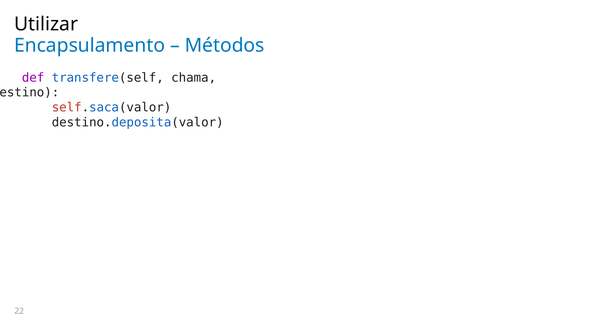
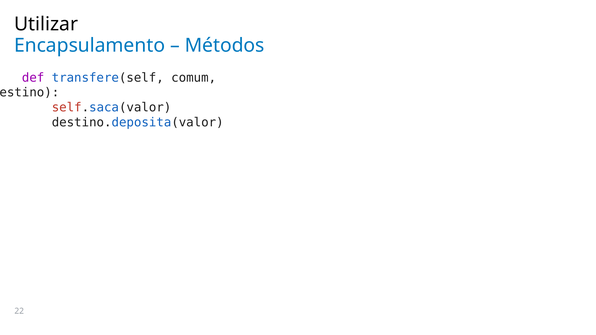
chama: chama -> comum
